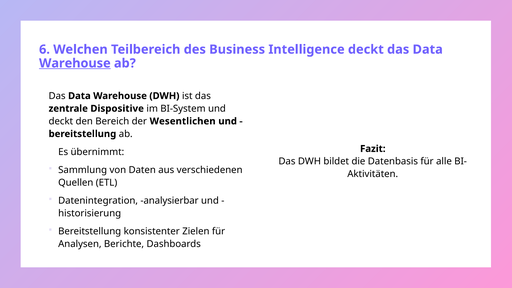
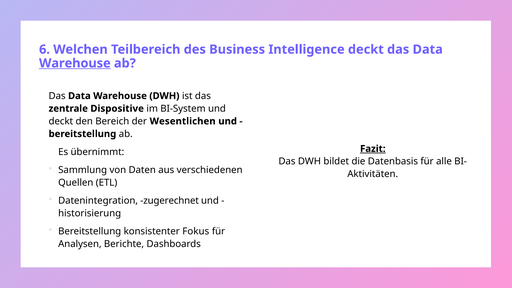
Fazit underline: none -> present
analysierbar: analysierbar -> zugerechnet
Zielen: Zielen -> Fokus
